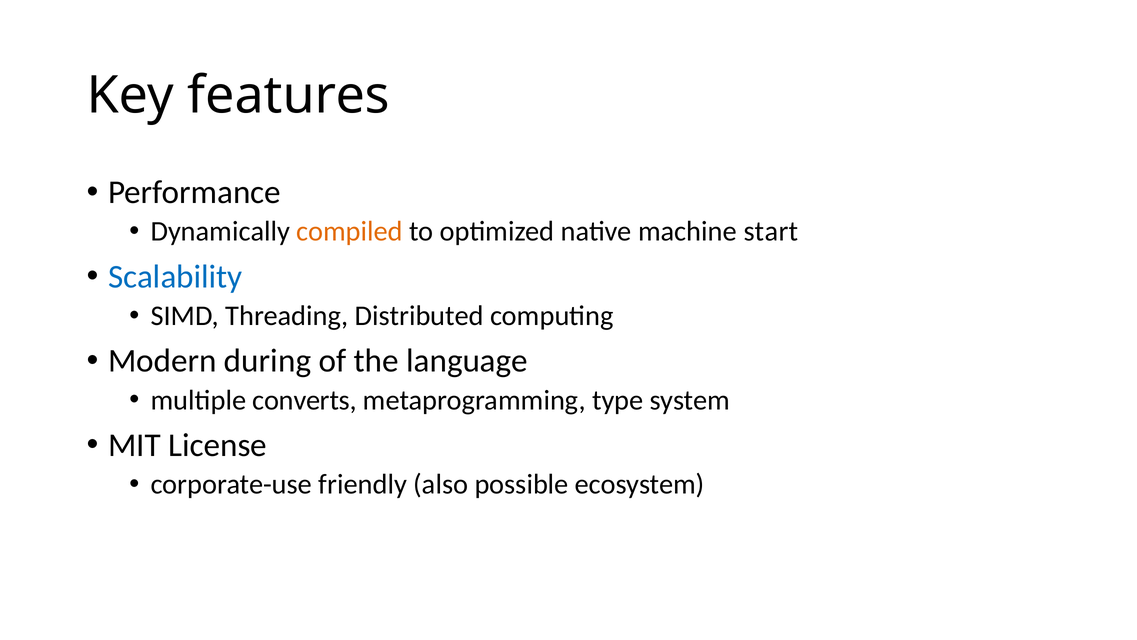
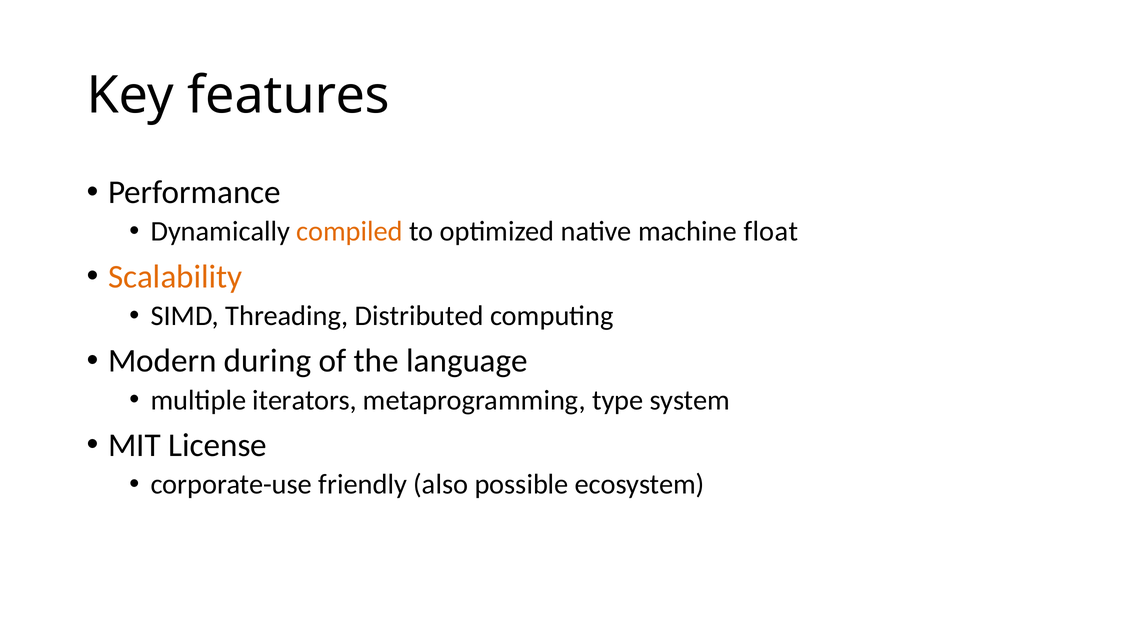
start: start -> float
Scalability colour: blue -> orange
converts: converts -> iterators
